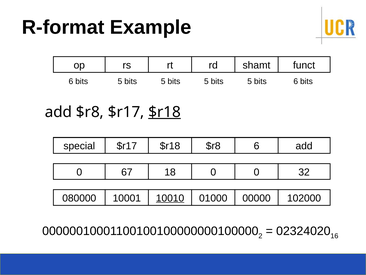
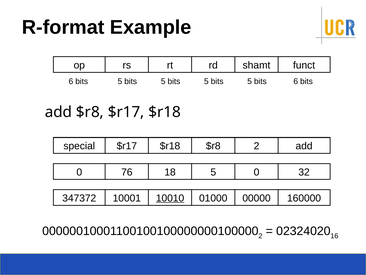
$r18 at (165, 112) underline: present -> none
$r8 6: 6 -> 2
67: 67 -> 76
18 0: 0 -> 5
080000: 080000 -> 347372
102000: 102000 -> 160000
